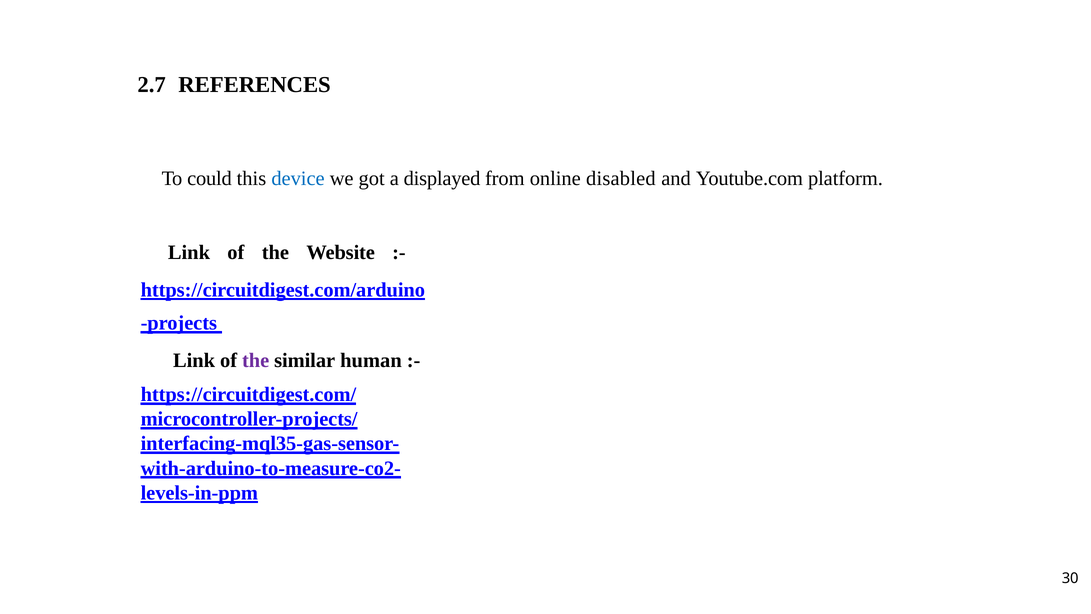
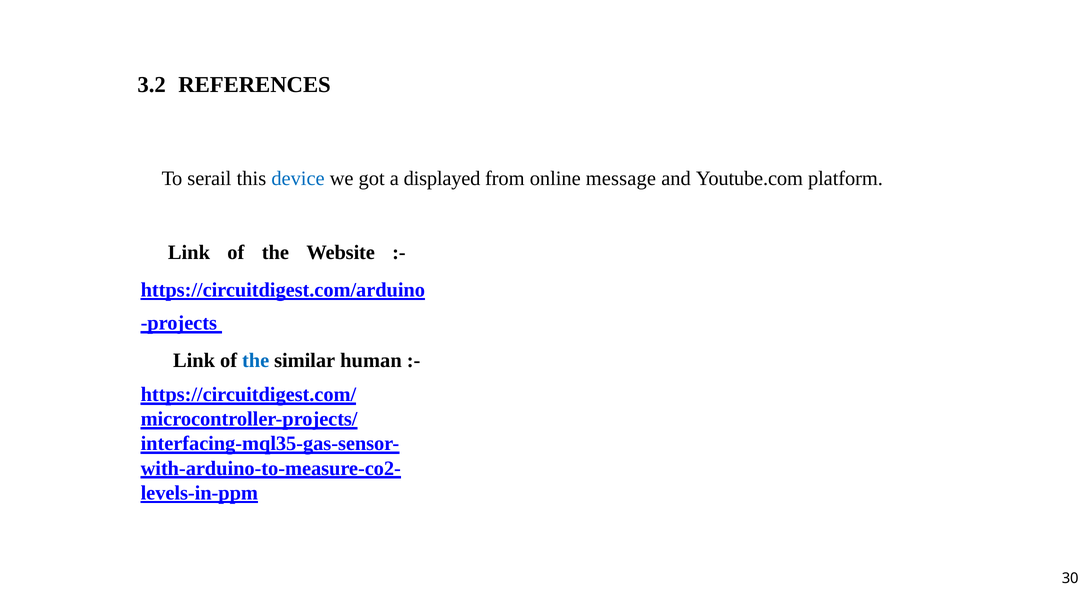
2.7: 2.7 -> 3.2
could: could -> serail
disabled: disabled -> message
the at (256, 360) colour: purple -> blue
